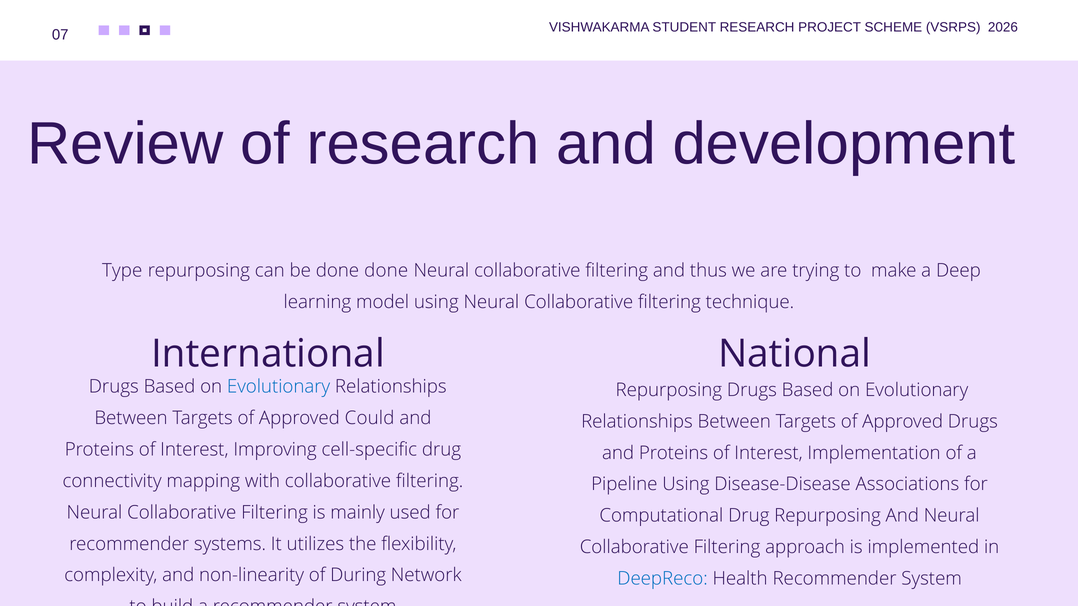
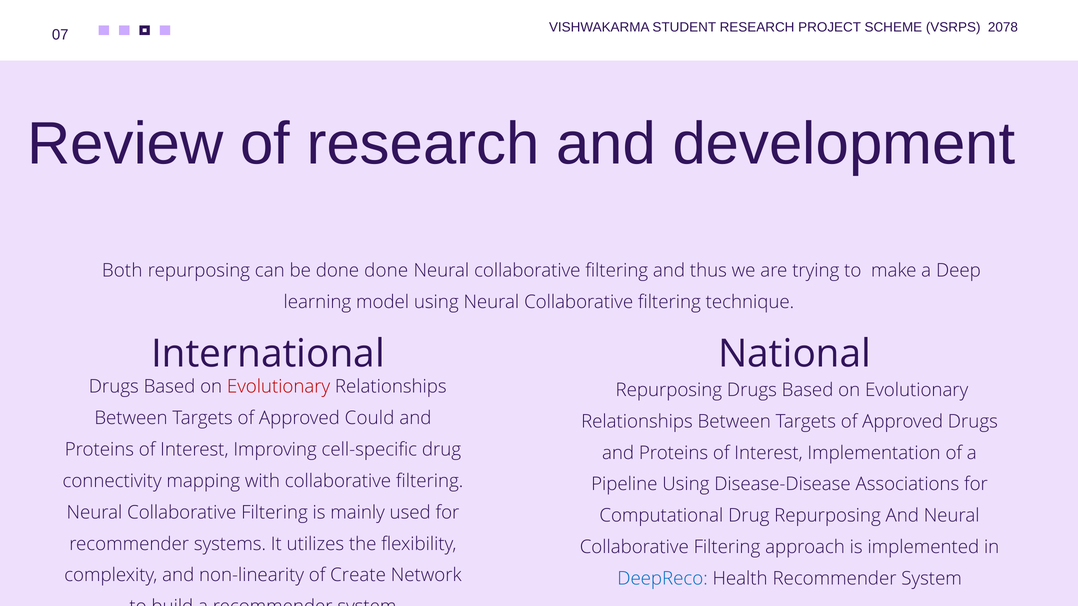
2026: 2026 -> 2078
Type: Type -> Both
Evolutionary at (279, 387) colour: blue -> red
During: During -> Create
